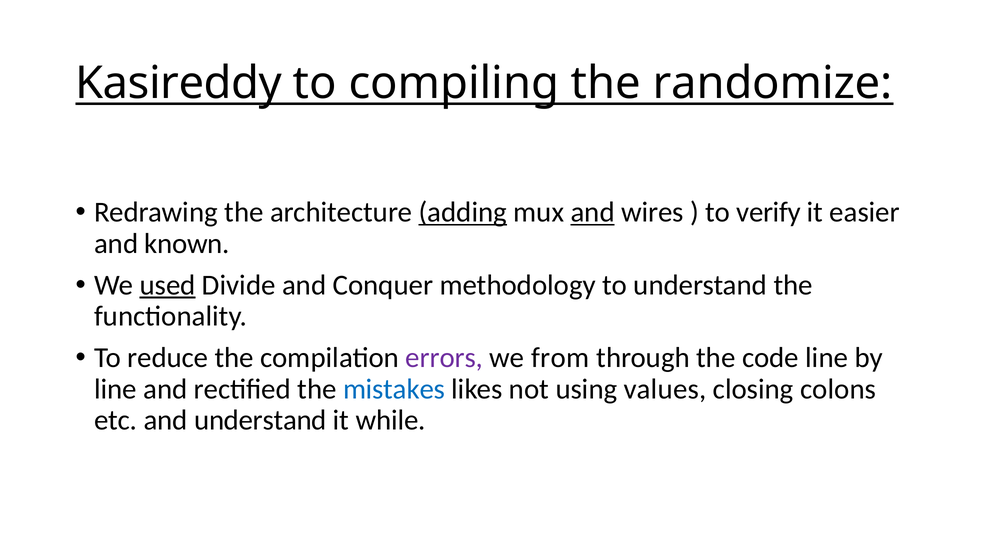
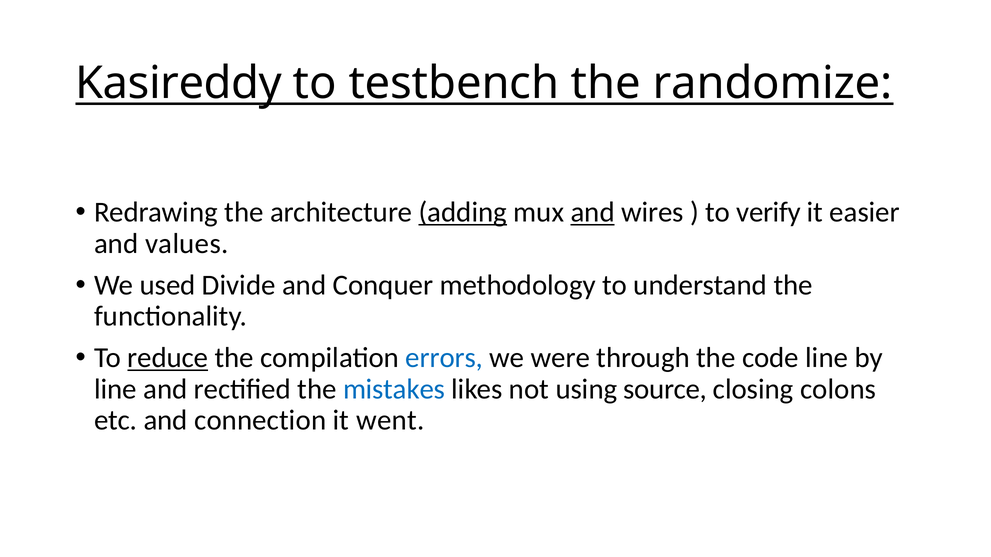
compiling: compiling -> testbench
known: known -> values
used underline: present -> none
reduce underline: none -> present
errors colour: purple -> blue
from: from -> were
values: values -> source
and understand: understand -> connection
while: while -> went
